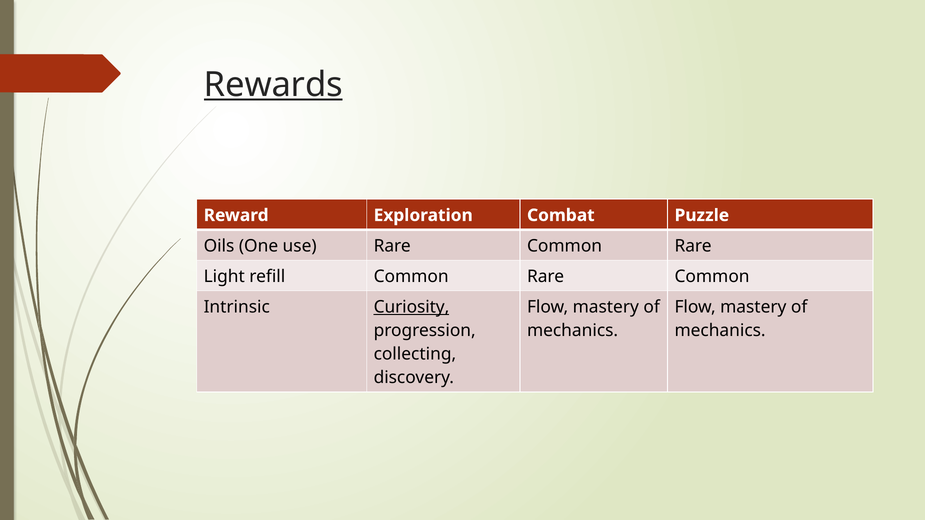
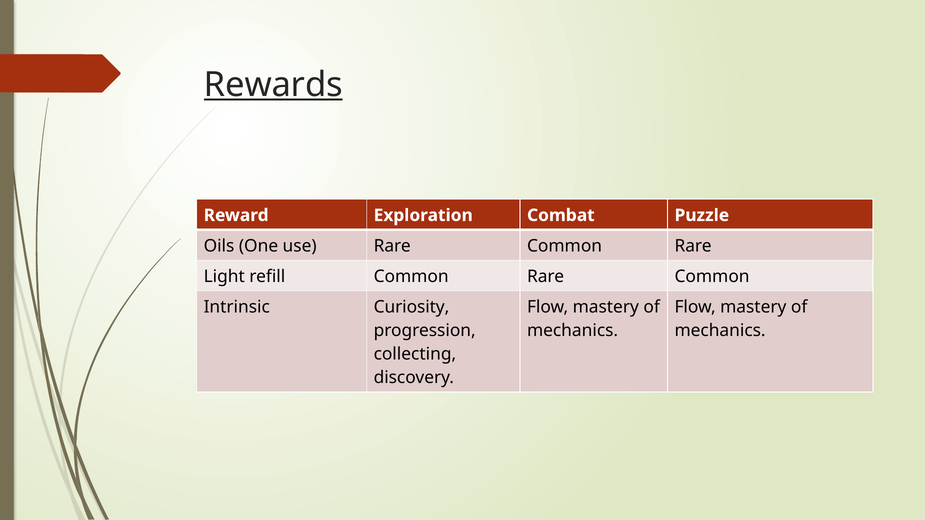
Curiosity underline: present -> none
